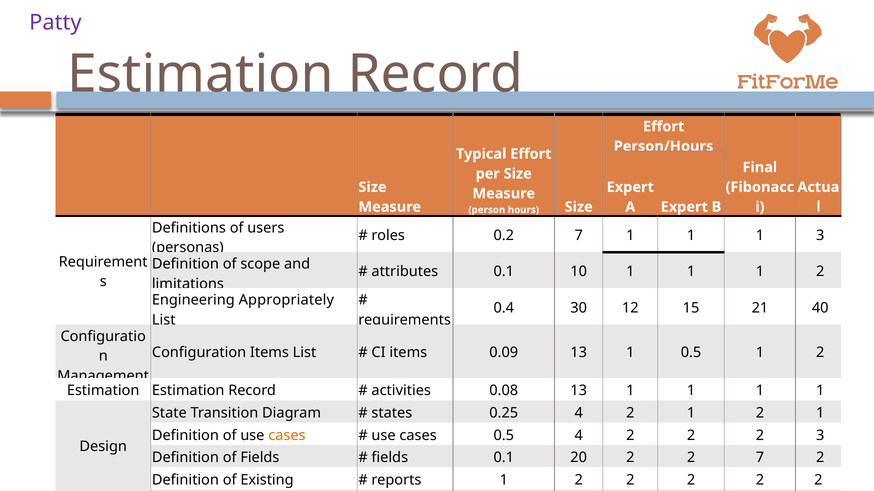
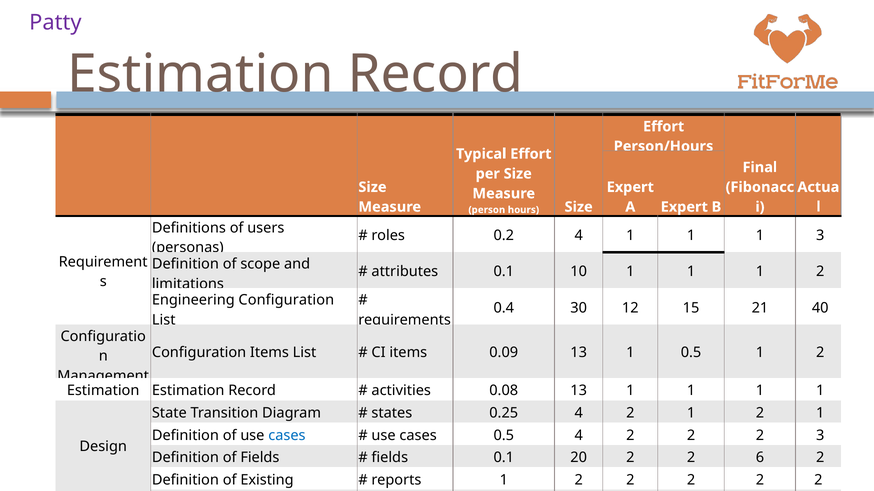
0.2 7: 7 -> 4
Engineering Appropriately: Appropriately -> Configuration
cases at (287, 436) colour: orange -> blue
2 2 7: 7 -> 6
